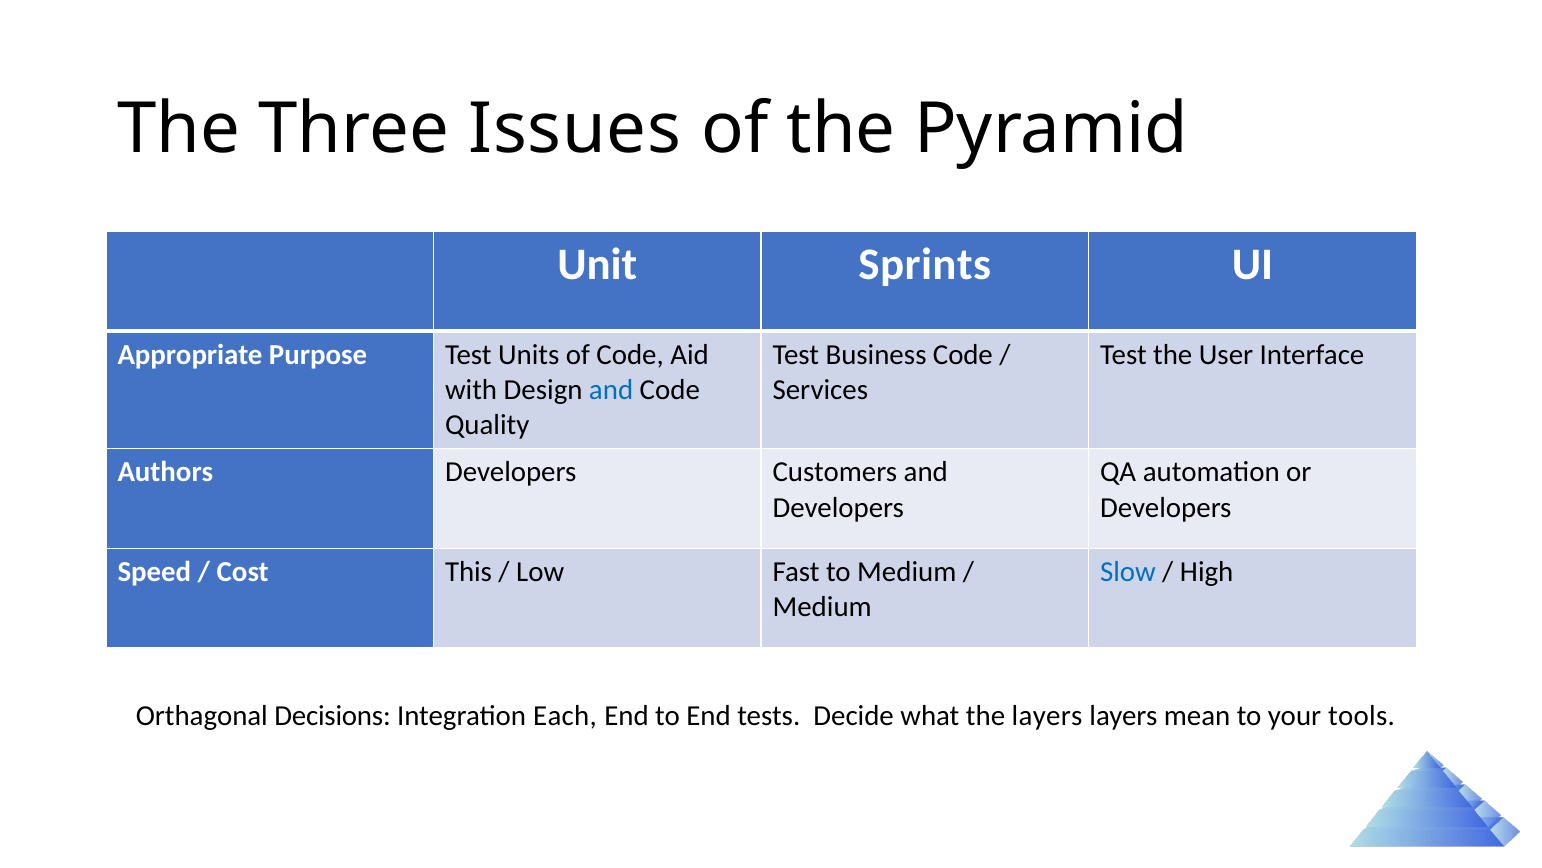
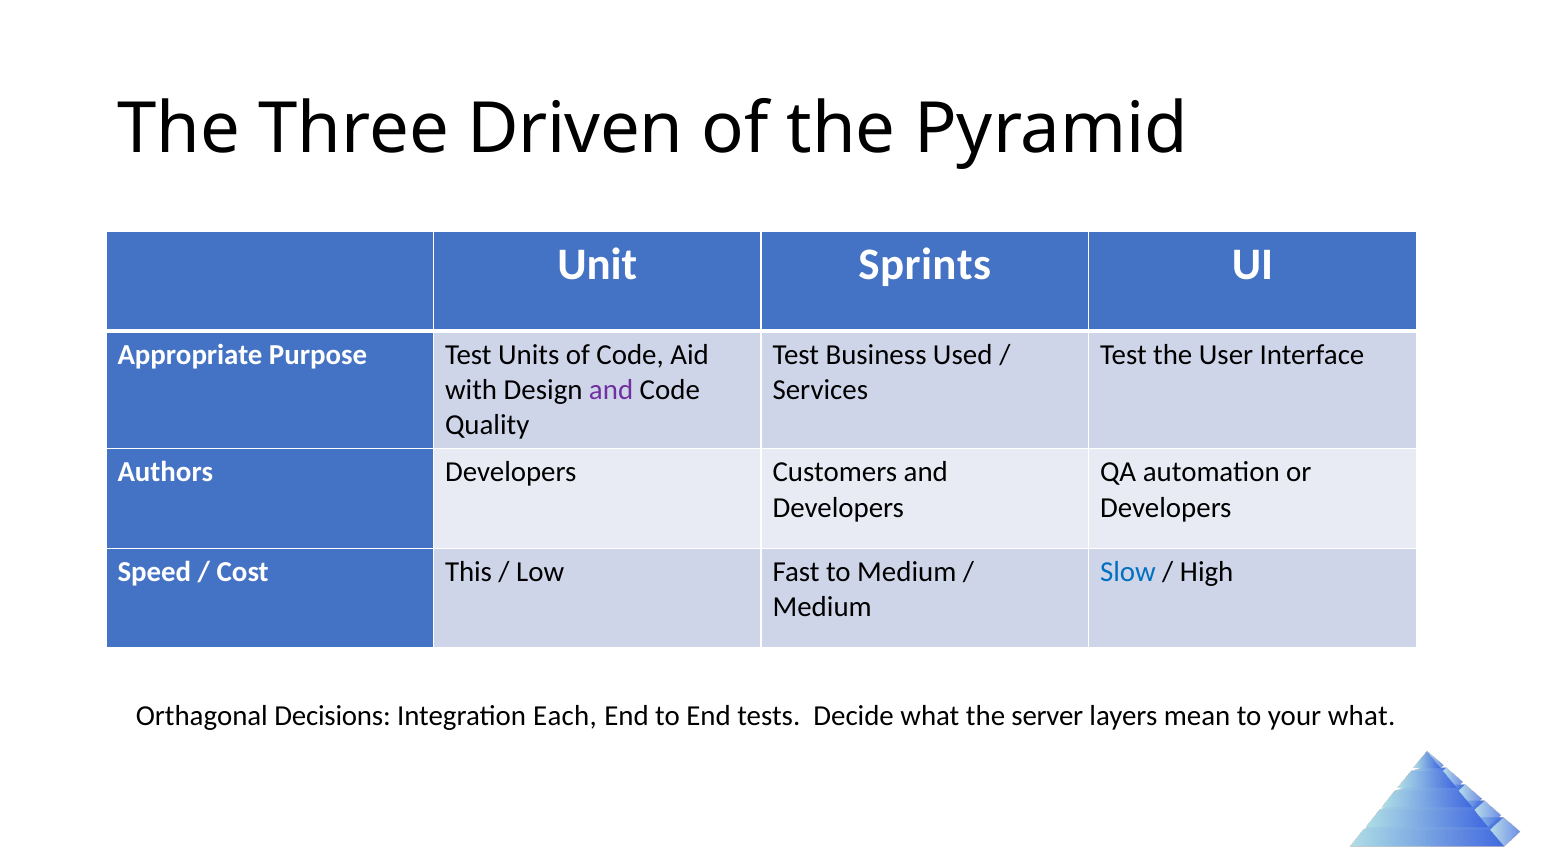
Issues: Issues -> Driven
Business Code: Code -> Used
and at (611, 390) colour: blue -> purple
the layers: layers -> server
your tools: tools -> what
